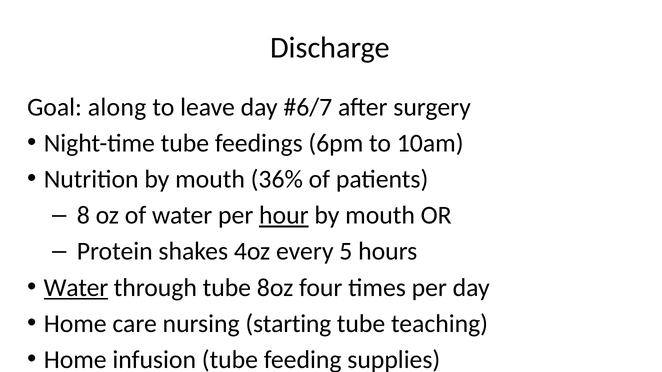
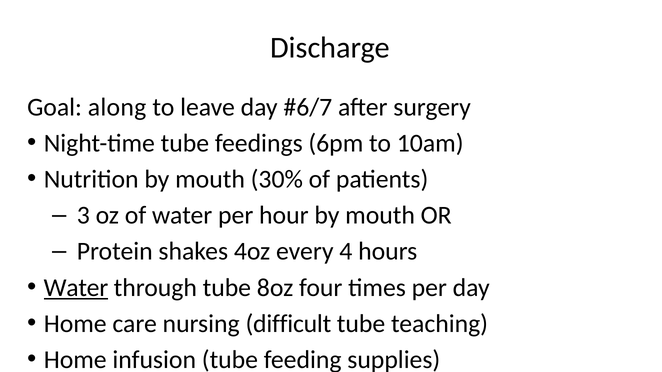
36%: 36% -> 30%
8: 8 -> 3
hour underline: present -> none
5: 5 -> 4
starting: starting -> difficult
